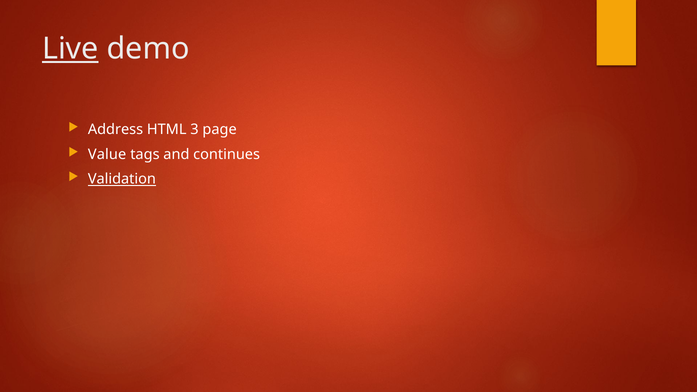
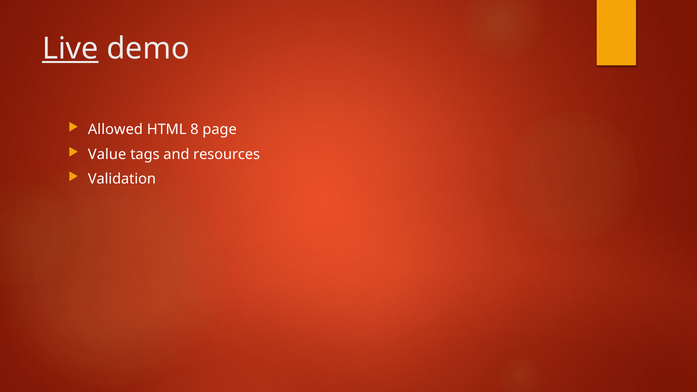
Address: Address -> Allowed
3: 3 -> 8
continues: continues -> resources
Validation underline: present -> none
